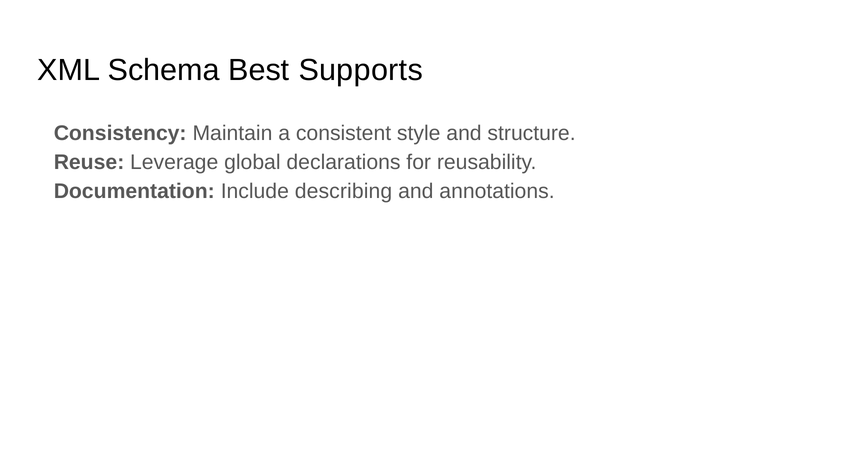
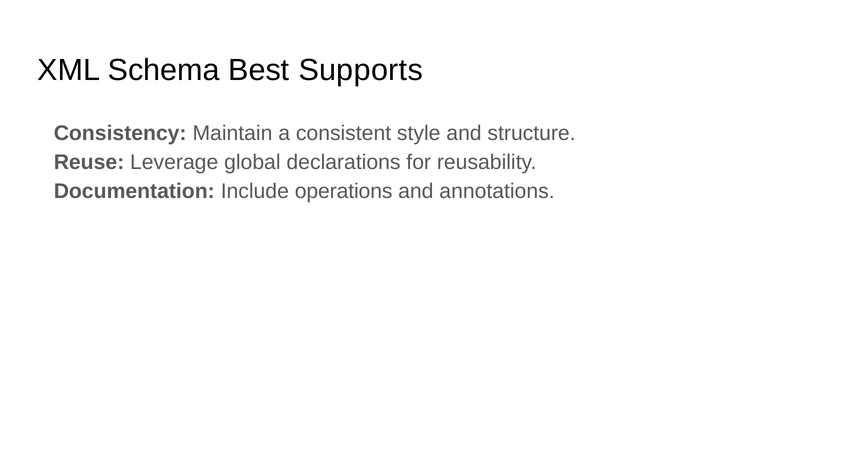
describing: describing -> operations
